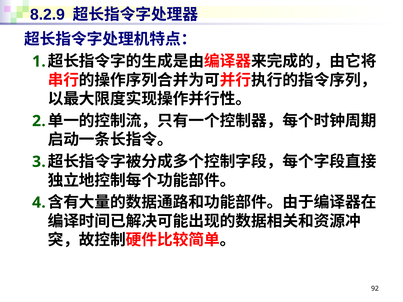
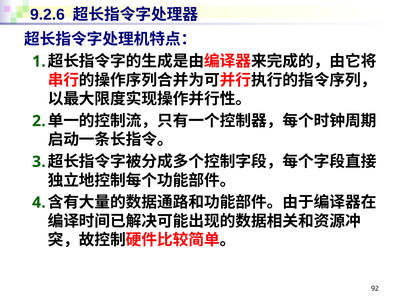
8.2.9: 8.2.9 -> 9.2.6
